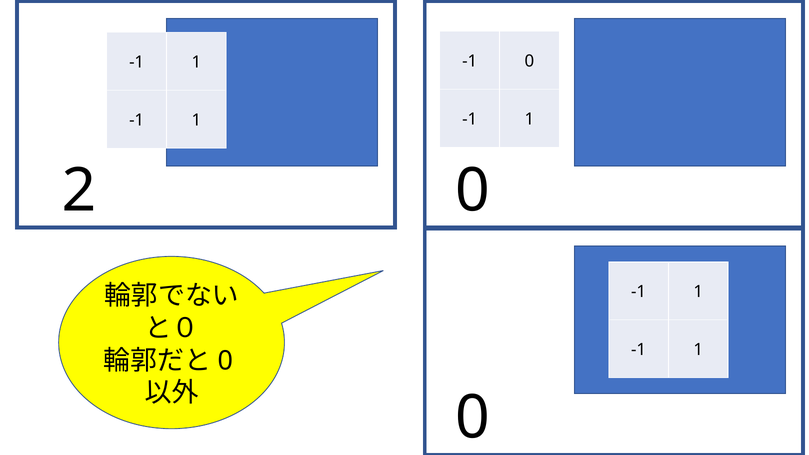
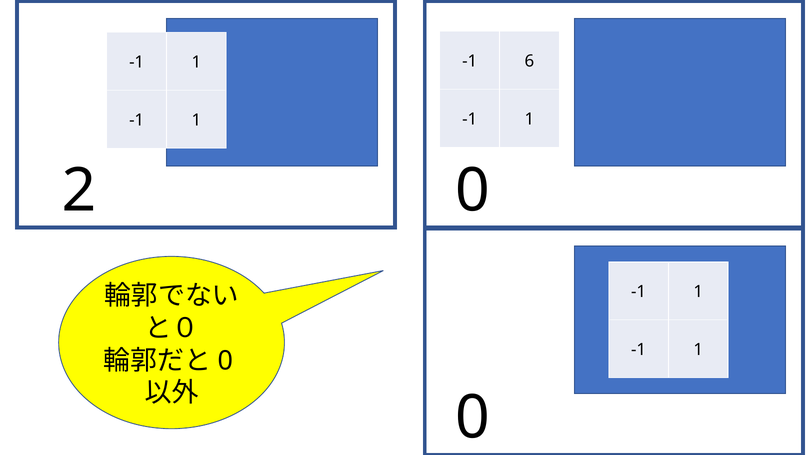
-1 0: 0 -> 6
